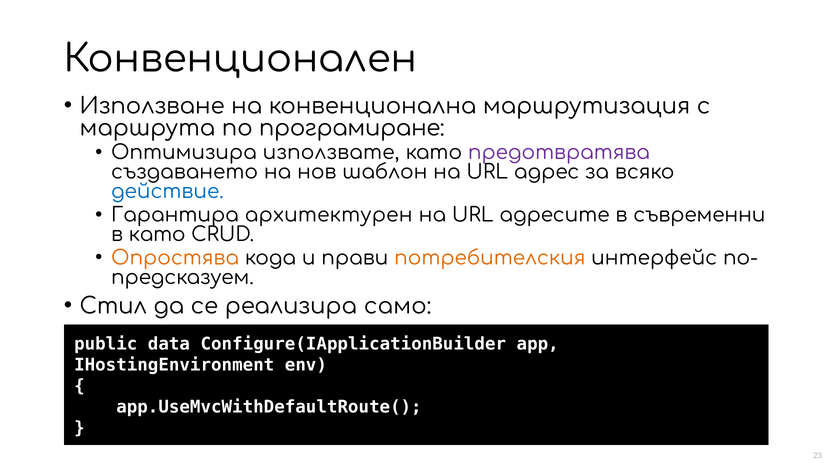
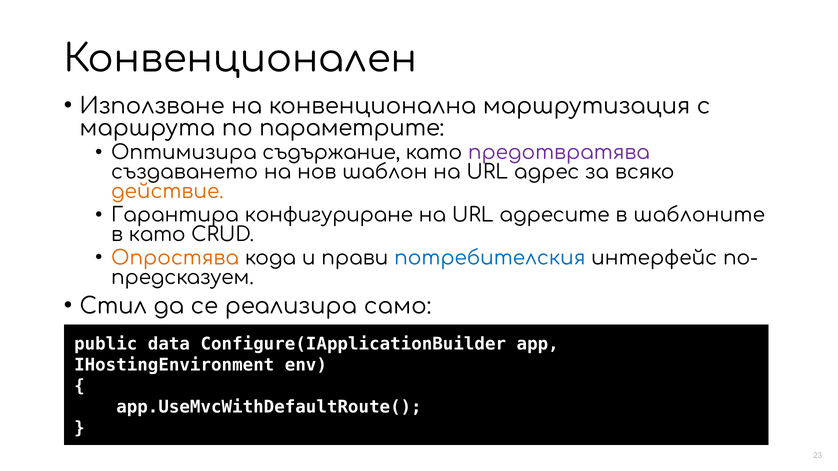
програмиране: програмиране -> параметрите
използвате: използвате -> съдържание
действие colour: blue -> orange
архитектурен: архитектурен -> конфигуриране
съвременни: съвременни -> шаблоните
потребителския colour: orange -> blue
